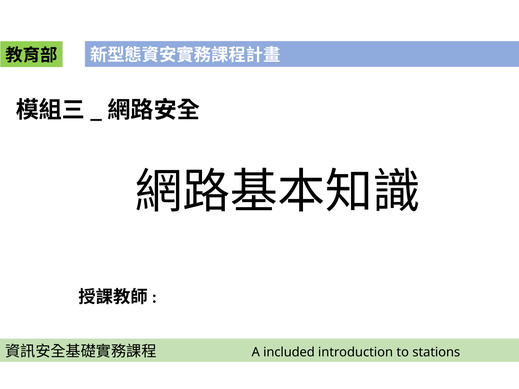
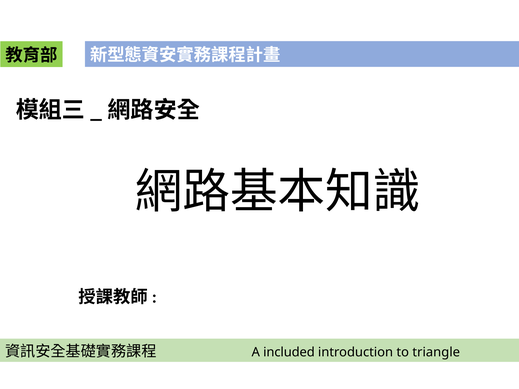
stations: stations -> triangle
